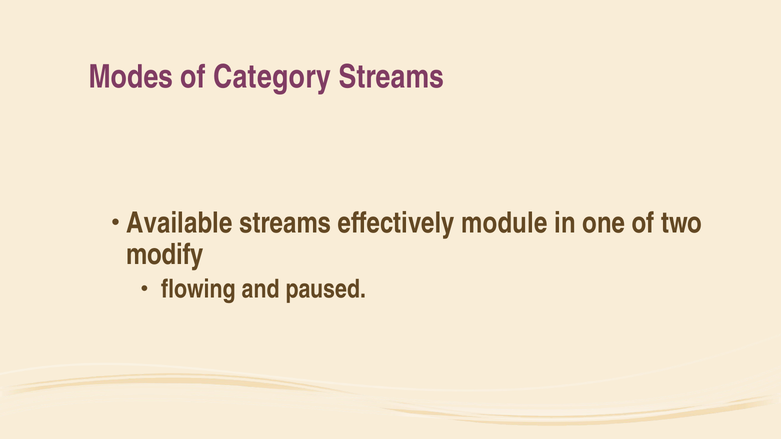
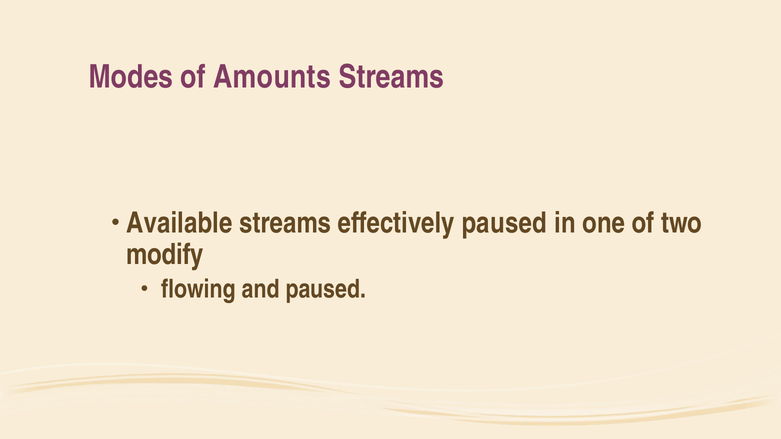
Category: Category -> Amounts
effectively module: module -> paused
